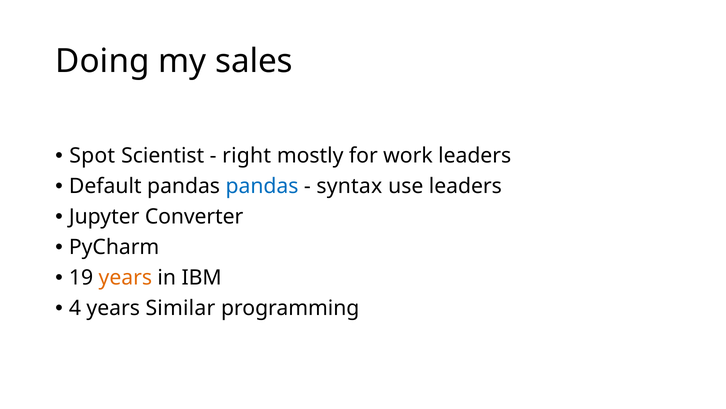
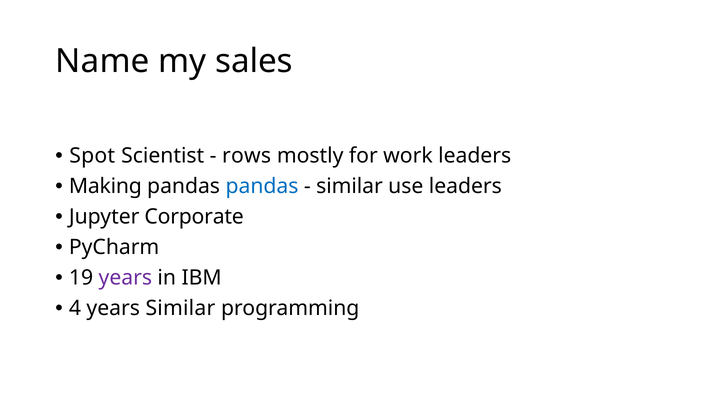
Doing: Doing -> Name
right: right -> rows
Default: Default -> Making
syntax at (349, 186): syntax -> similar
Converter: Converter -> Corporate
years at (125, 277) colour: orange -> purple
